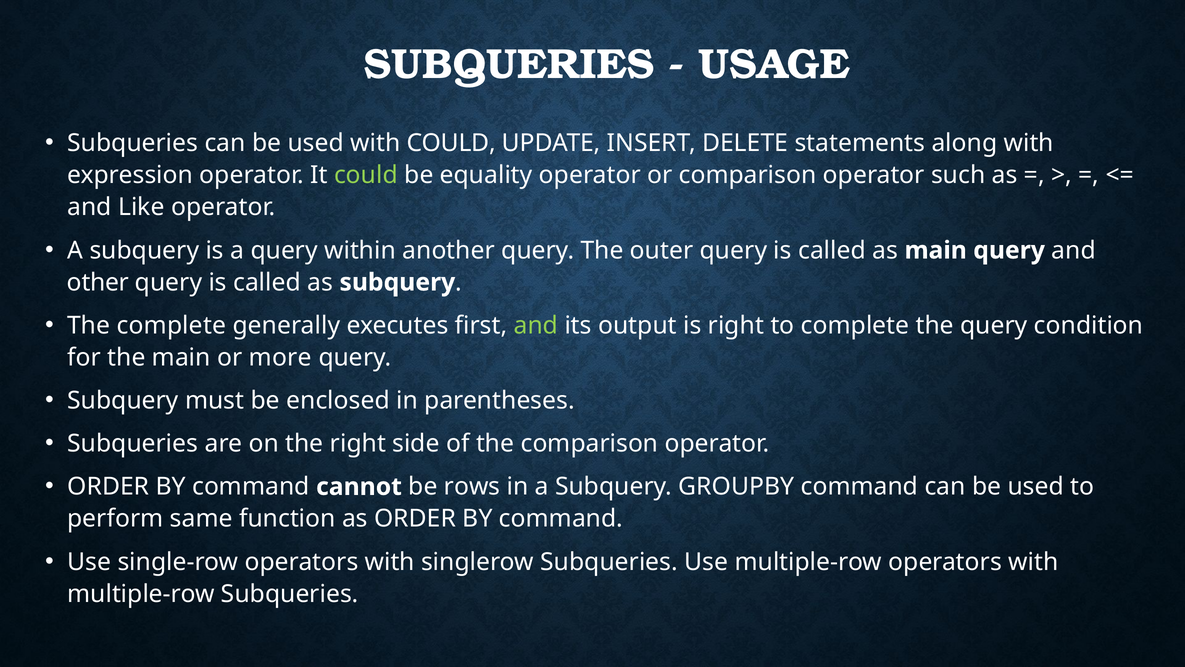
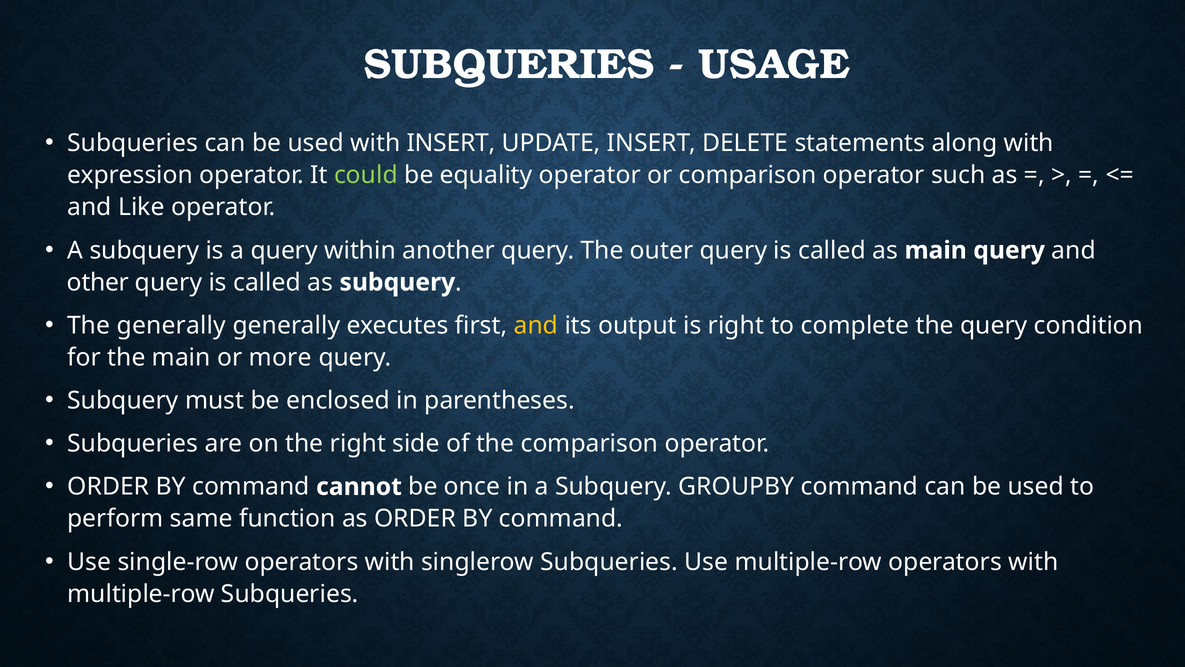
with COULD: COULD -> INSERT
The complete: complete -> generally
and at (536, 325) colour: light green -> yellow
rows: rows -> once
